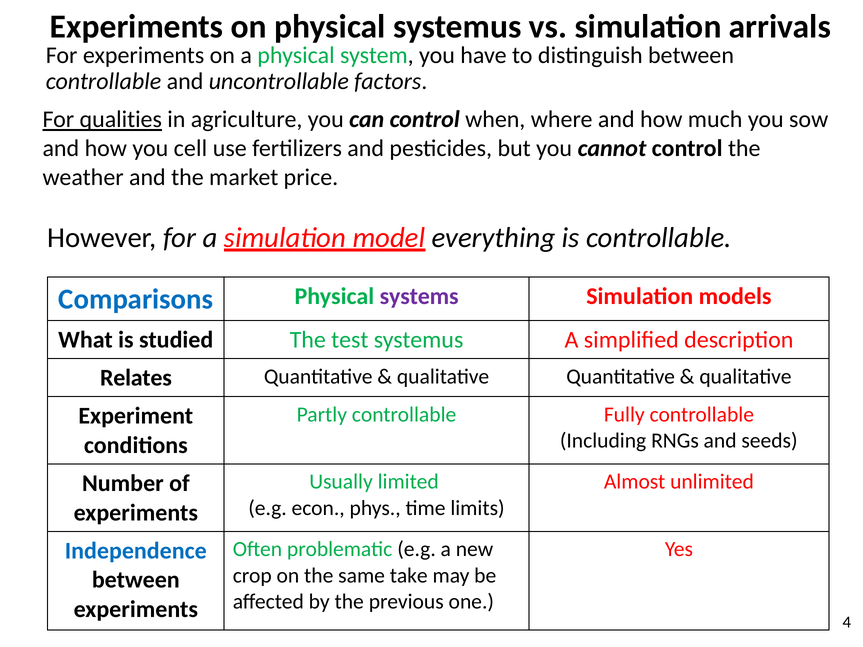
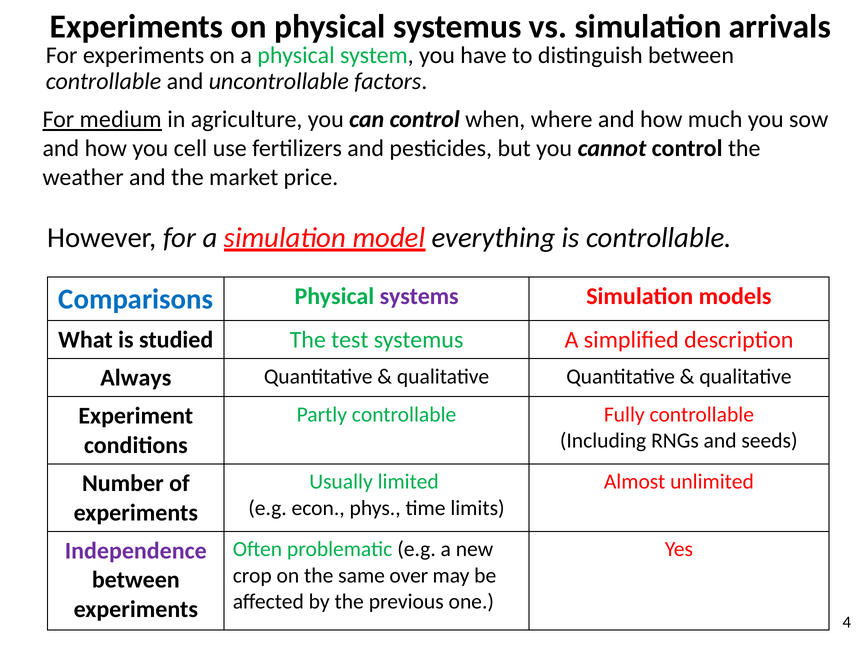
qualities: qualities -> medium
Relates: Relates -> Always
Independence colour: blue -> purple
take: take -> over
